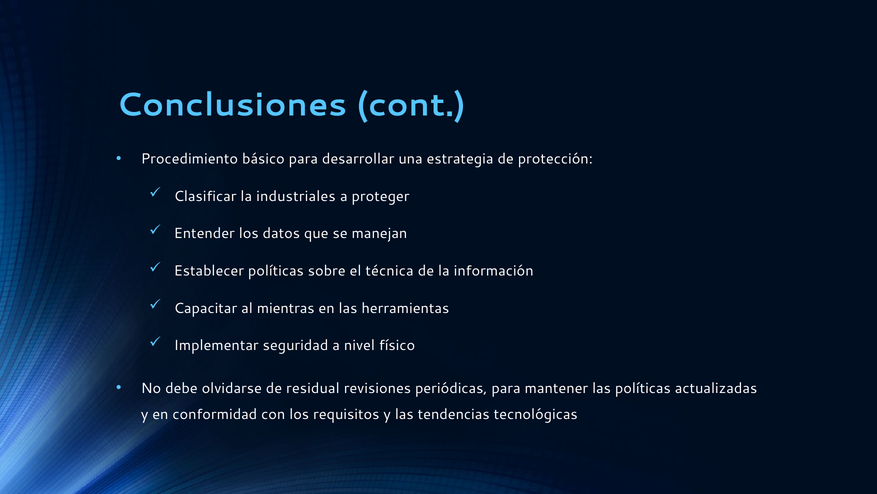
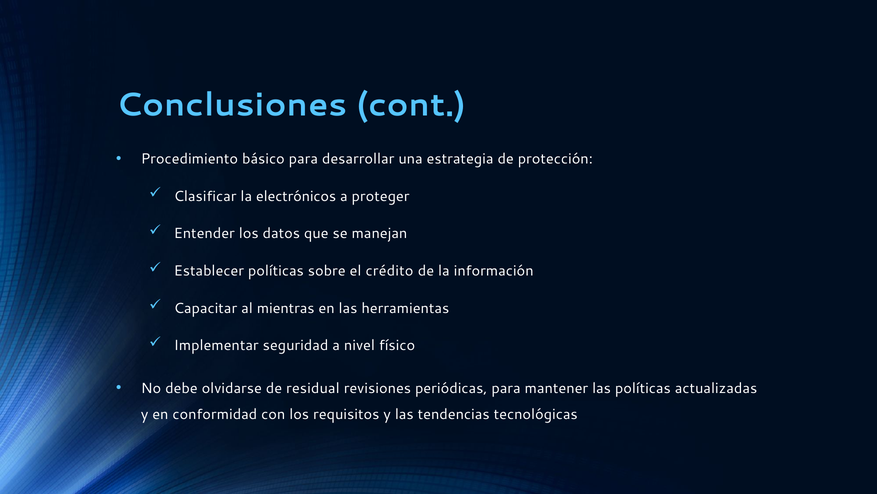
industriales: industriales -> electrónicos
técnica: técnica -> crédito
